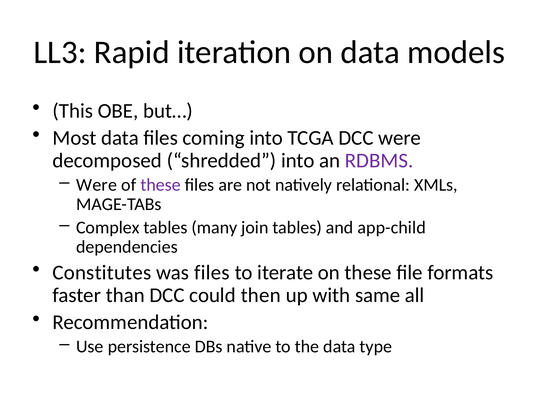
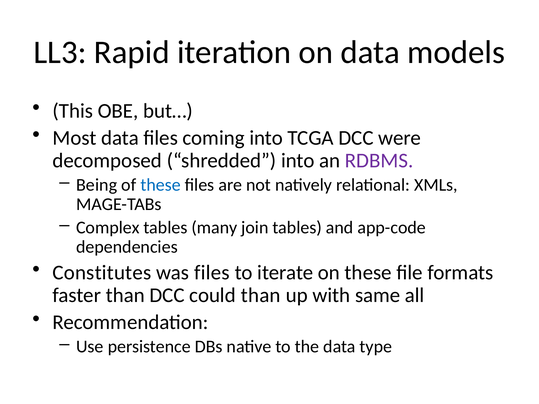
Were at (97, 185): Were -> Being
these at (161, 185) colour: purple -> blue
app-child: app-child -> app-code
could then: then -> than
